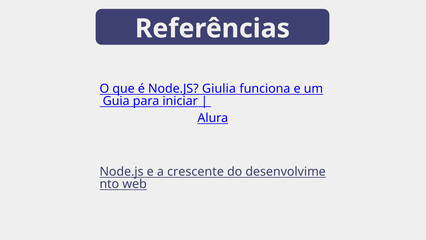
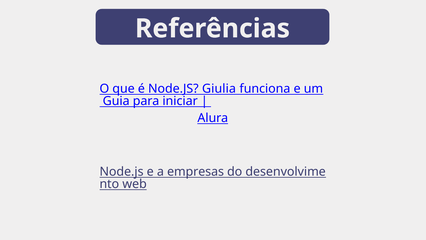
crescente: crescente -> empresas
